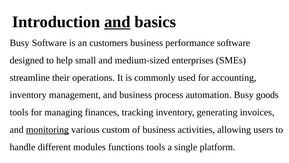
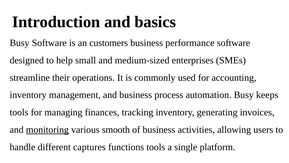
and at (117, 22) underline: present -> none
goods: goods -> keeps
custom: custom -> smooth
modules: modules -> captures
